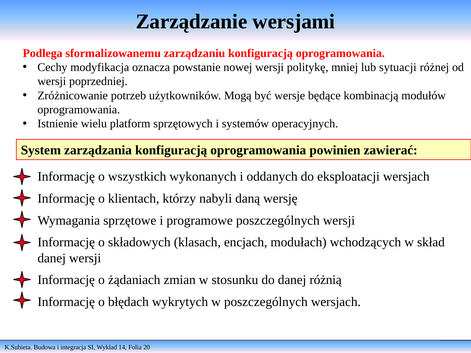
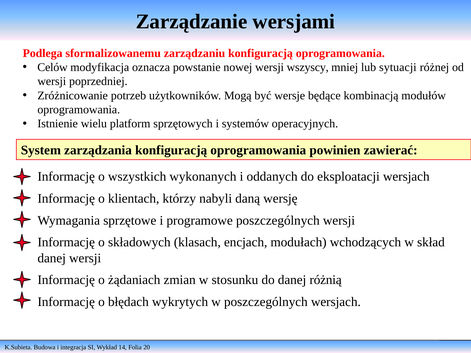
Cechy: Cechy -> Celów
politykę: politykę -> wszyscy
